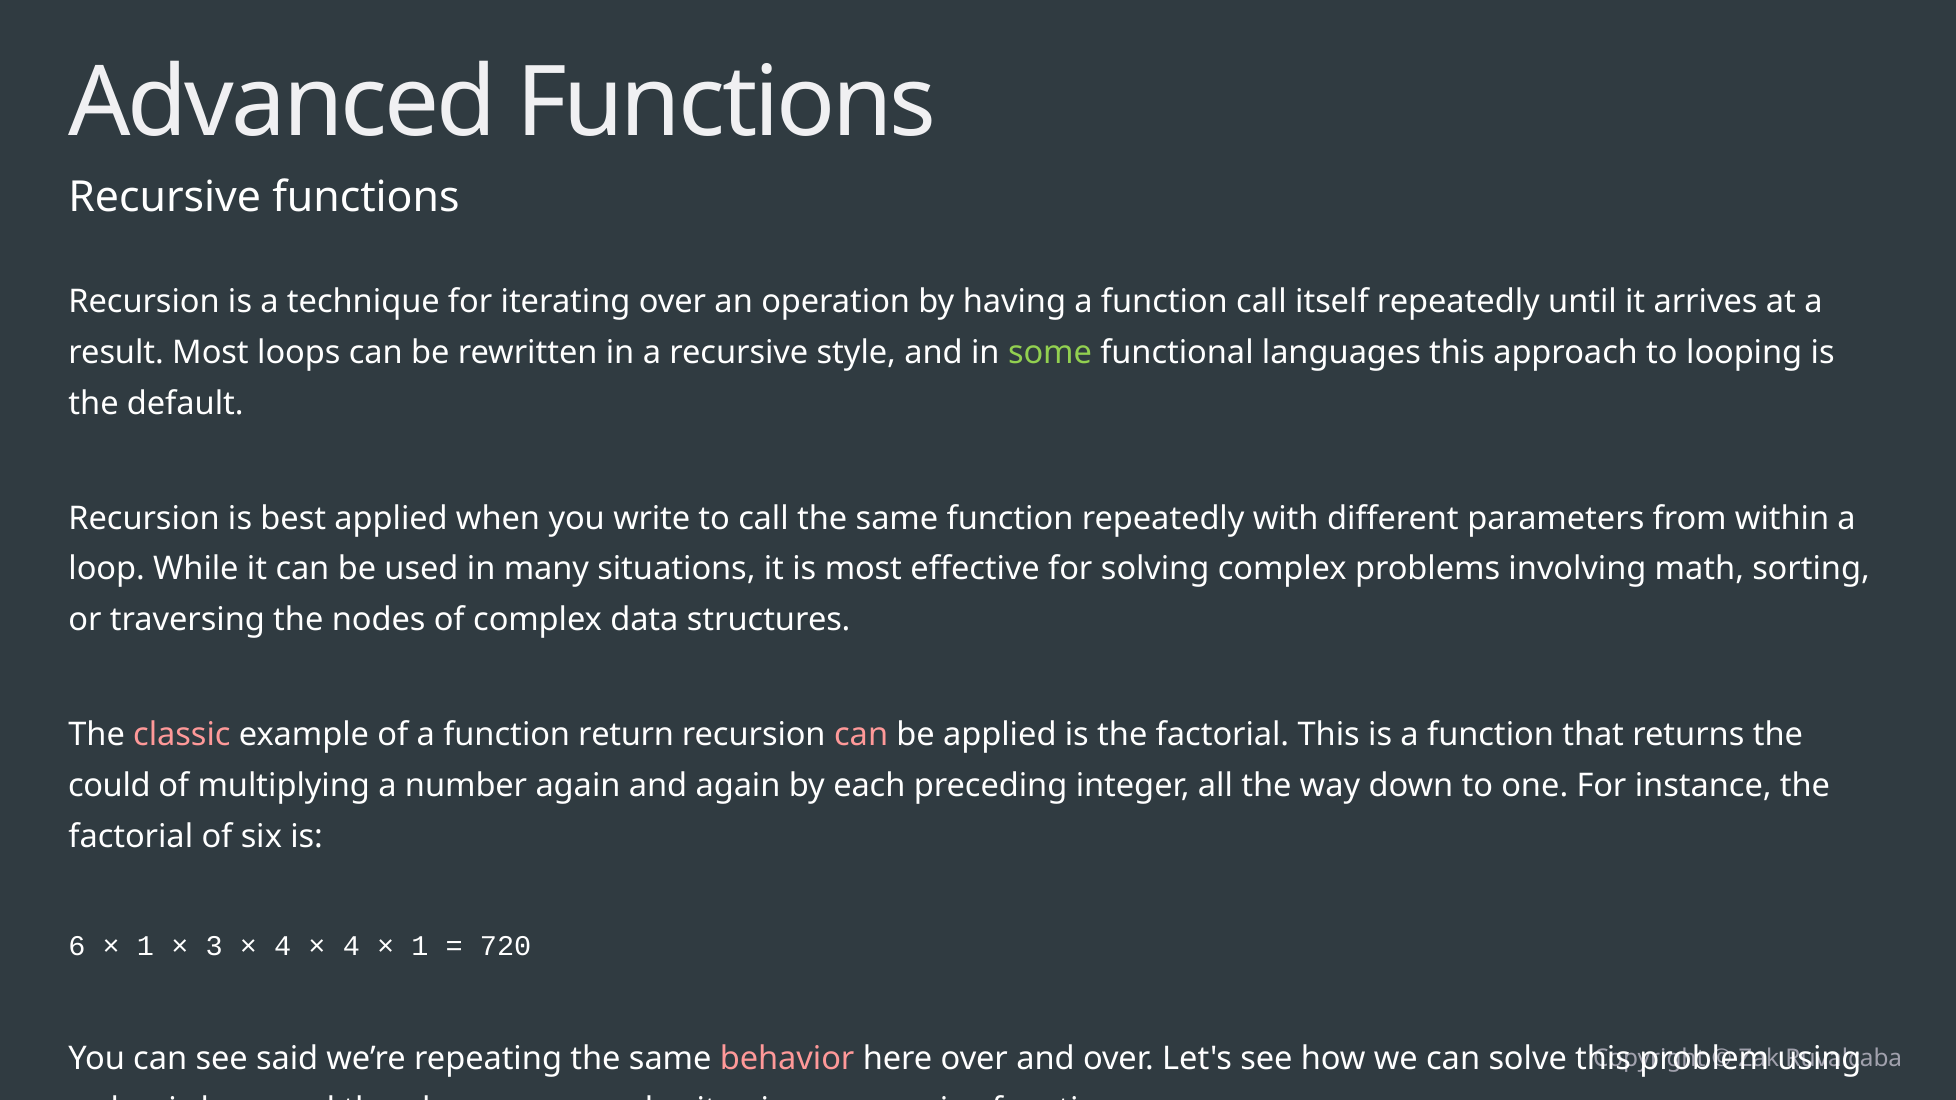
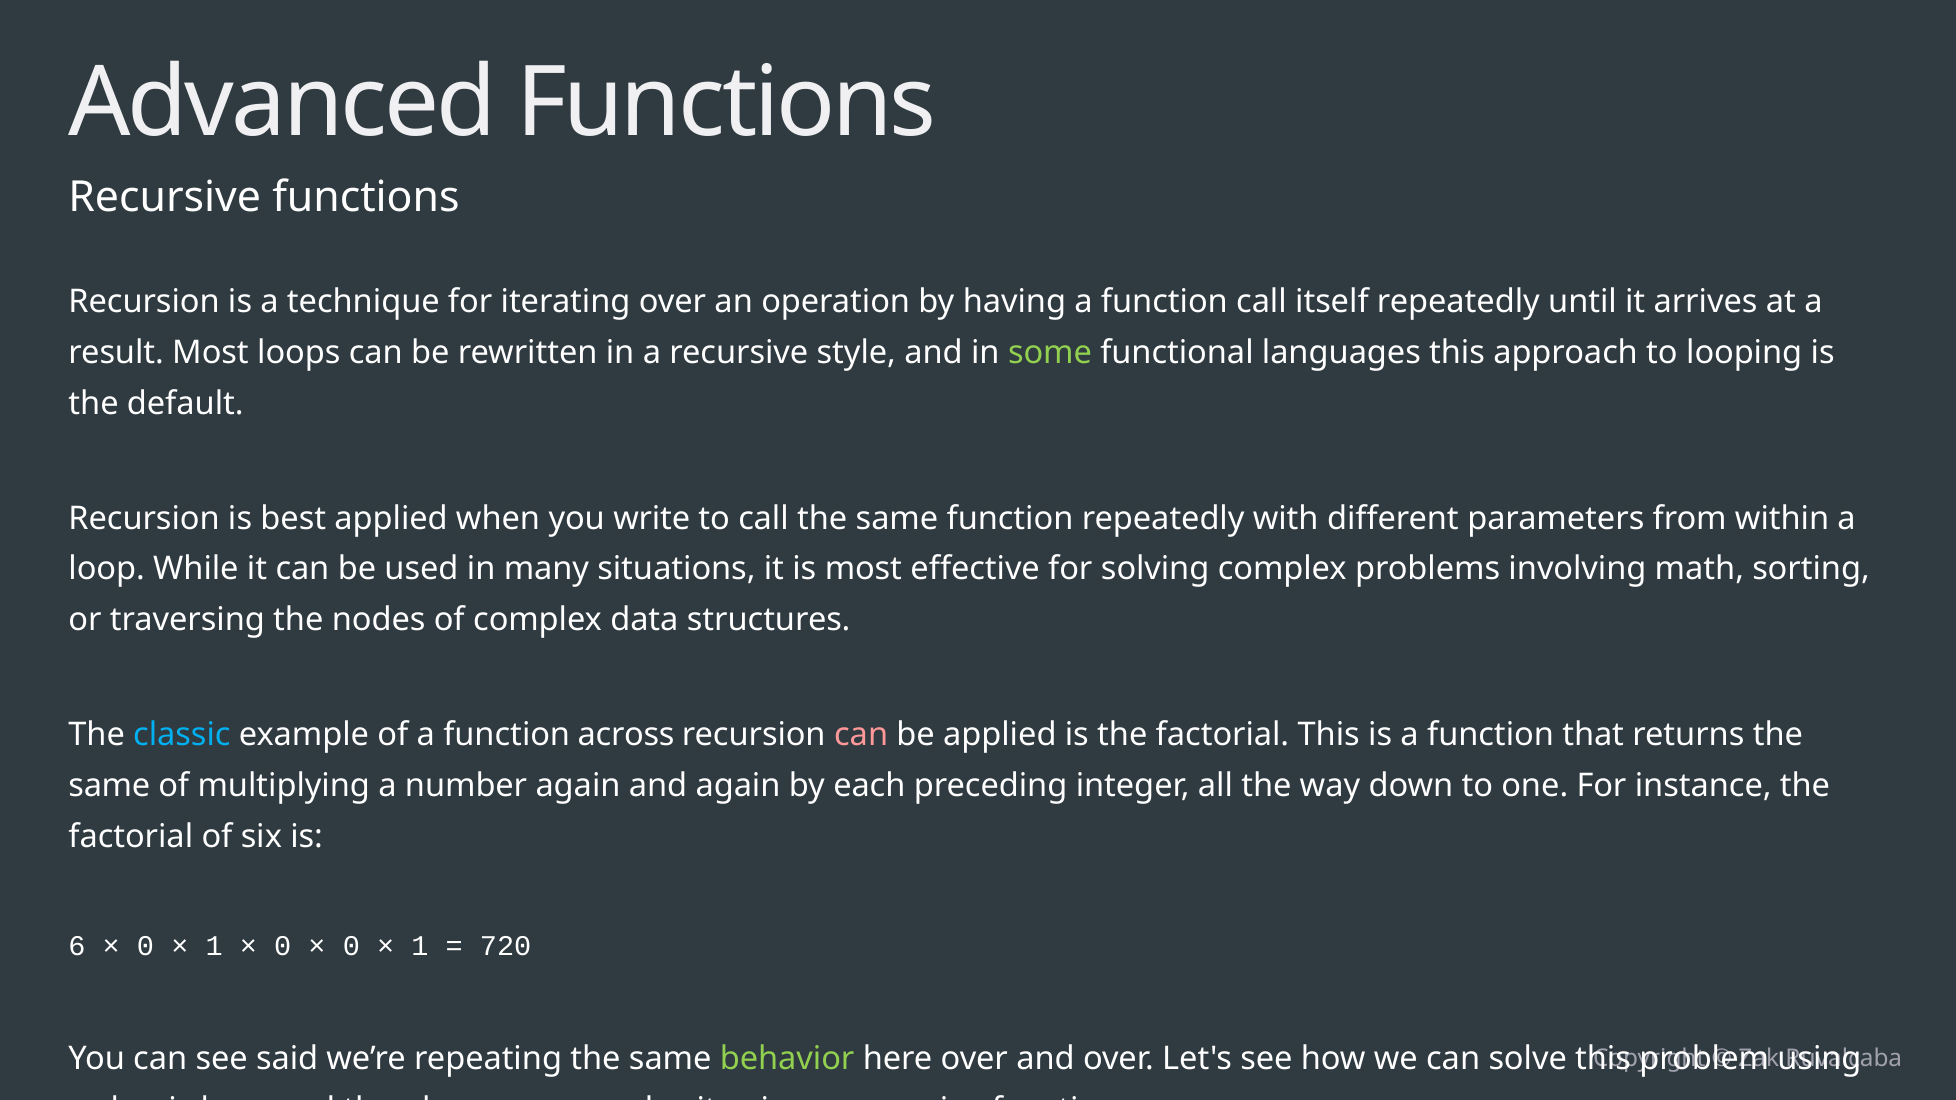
classic at (182, 735) colour: pink -> light blue
return: return -> across
could at (109, 786): could -> same
1 at (145, 946): 1 -> 0
3 at (214, 946): 3 -> 1
4 at (283, 946): 4 -> 0
4 at (351, 946): 4 -> 0
behavior colour: pink -> light green
